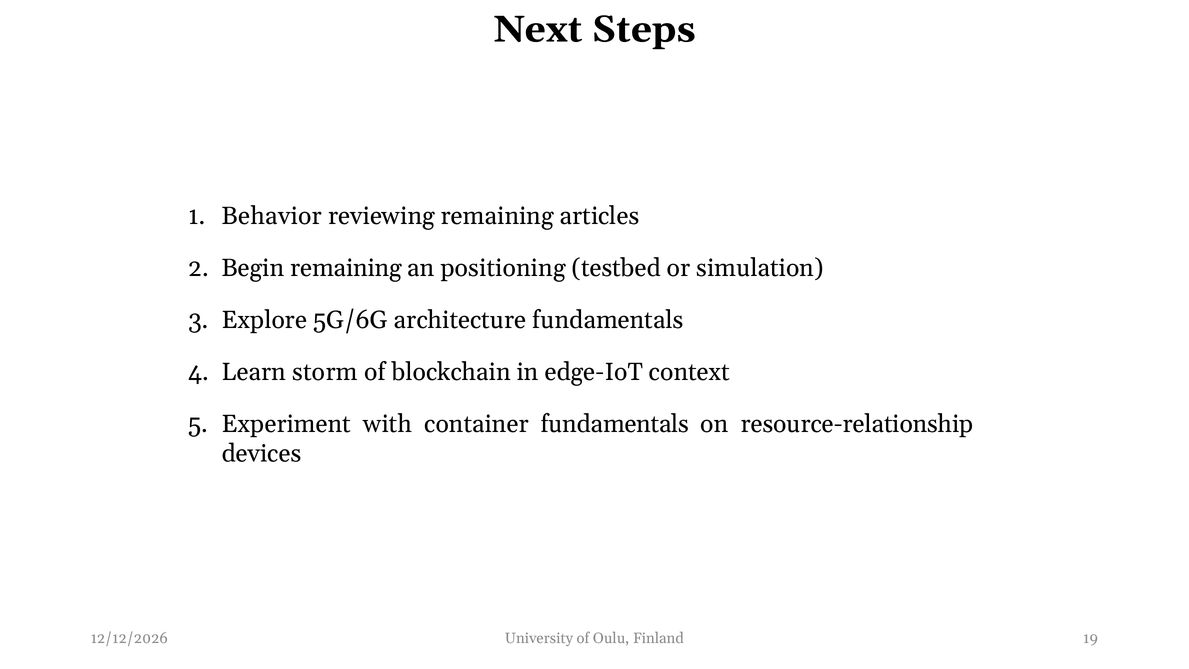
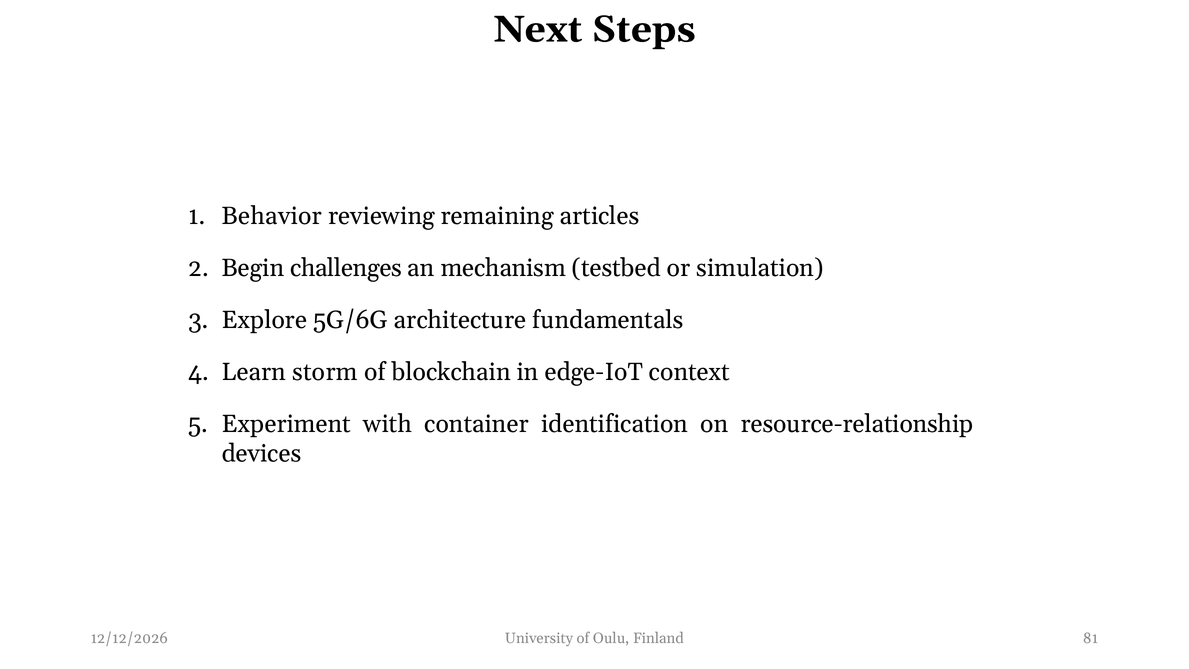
Begin remaining: remaining -> challenges
positioning: positioning -> mechanism
container fundamentals: fundamentals -> identification
19: 19 -> 81
